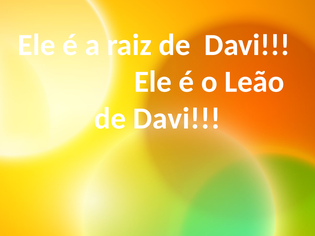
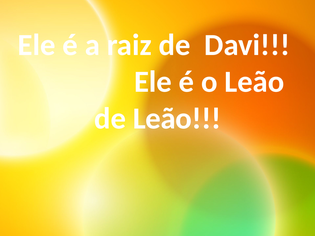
Davi at (177, 119): Davi -> Leão
